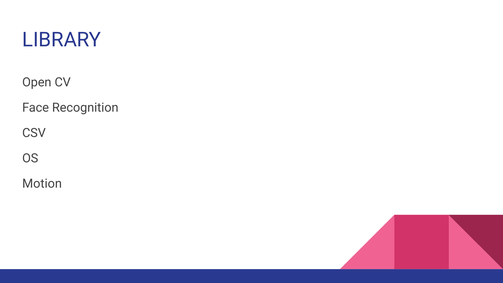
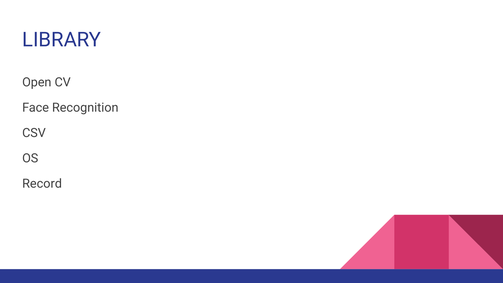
Motion: Motion -> Record
